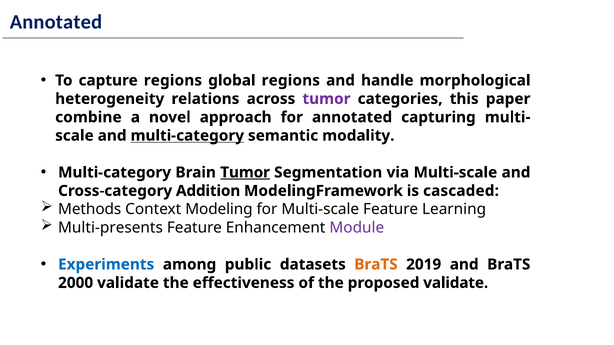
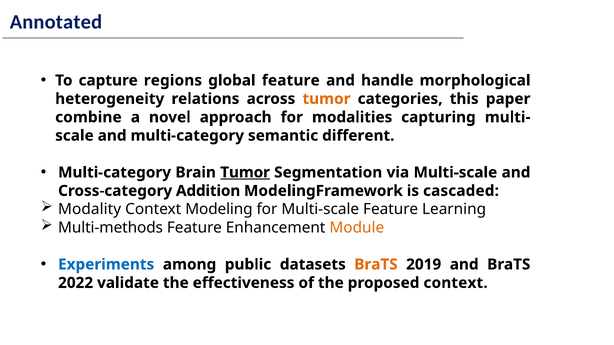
global regions: regions -> feature
tumor at (326, 99) colour: purple -> orange
for annotated: annotated -> modalities
multi-category at (187, 136) underline: present -> none
modality: modality -> different
Methods: Methods -> Modality
Multi-presents: Multi-presents -> Multi-methods
Module colour: purple -> orange
2000: 2000 -> 2022
proposed validate: validate -> context
